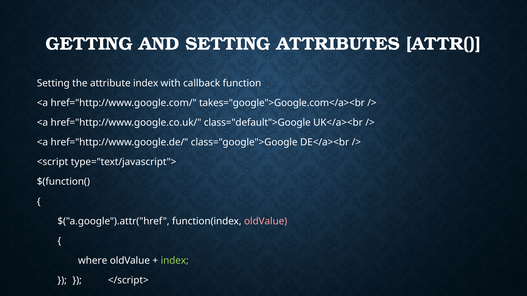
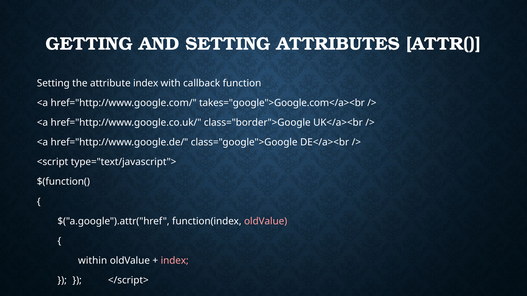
class="default">Google: class="default">Google -> class="border">Google
where: where -> within
index at (175, 261) colour: light green -> pink
